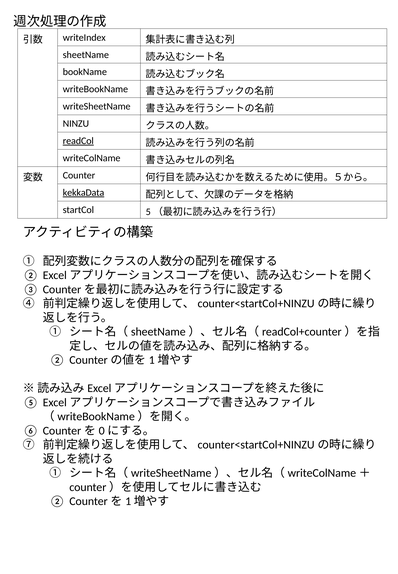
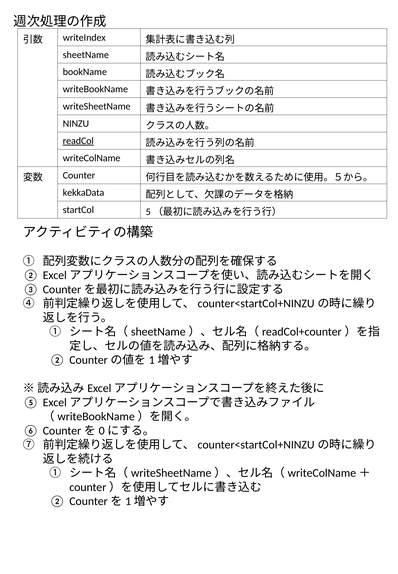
kekkaData underline: present -> none
